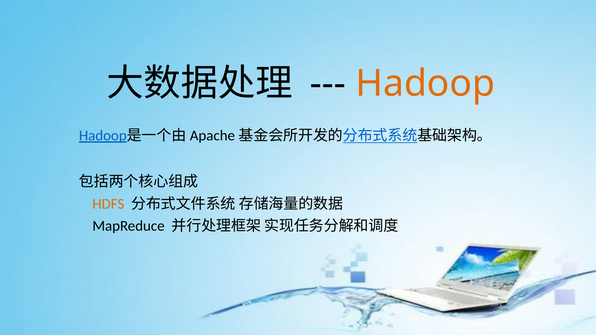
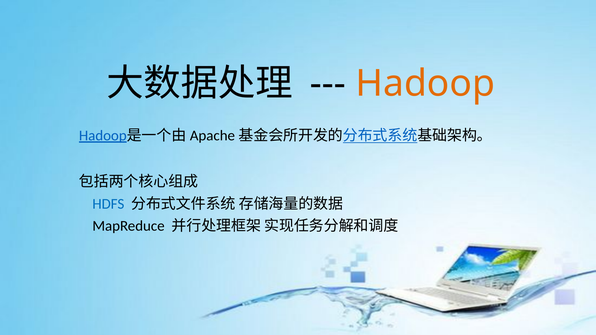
HDFS colour: orange -> blue
